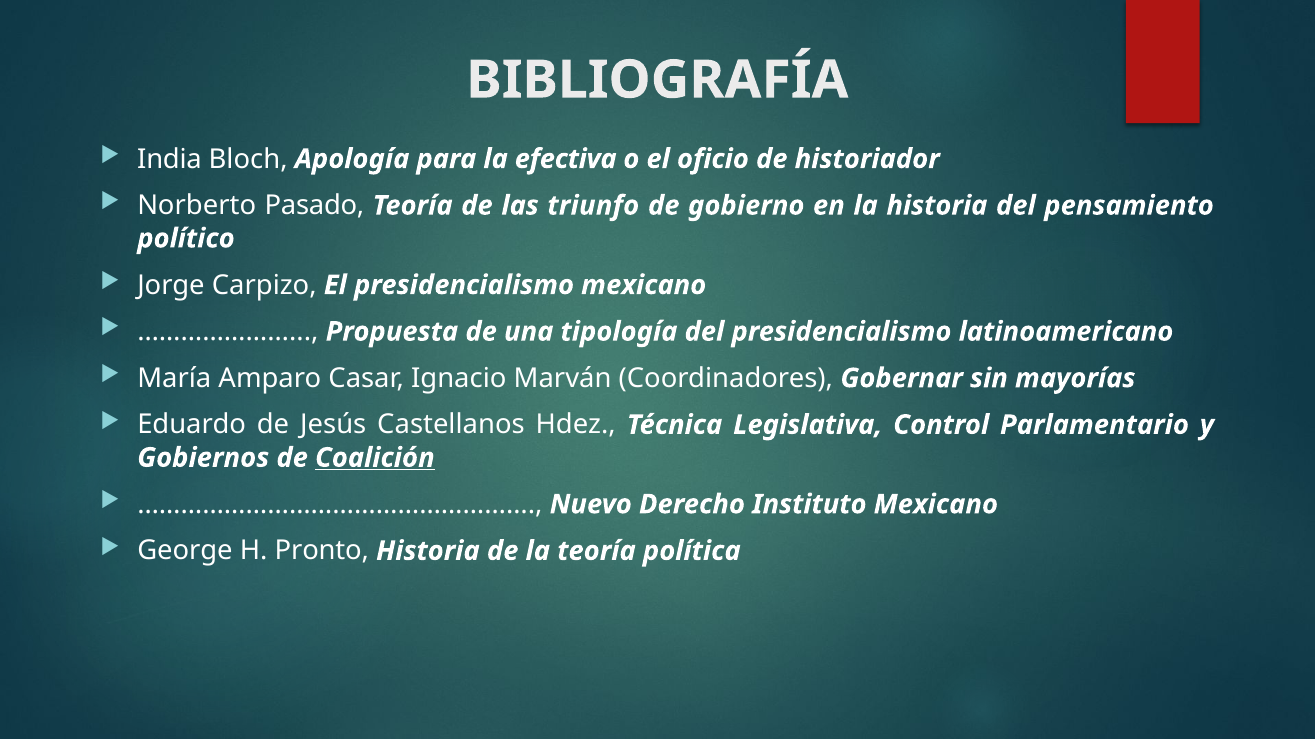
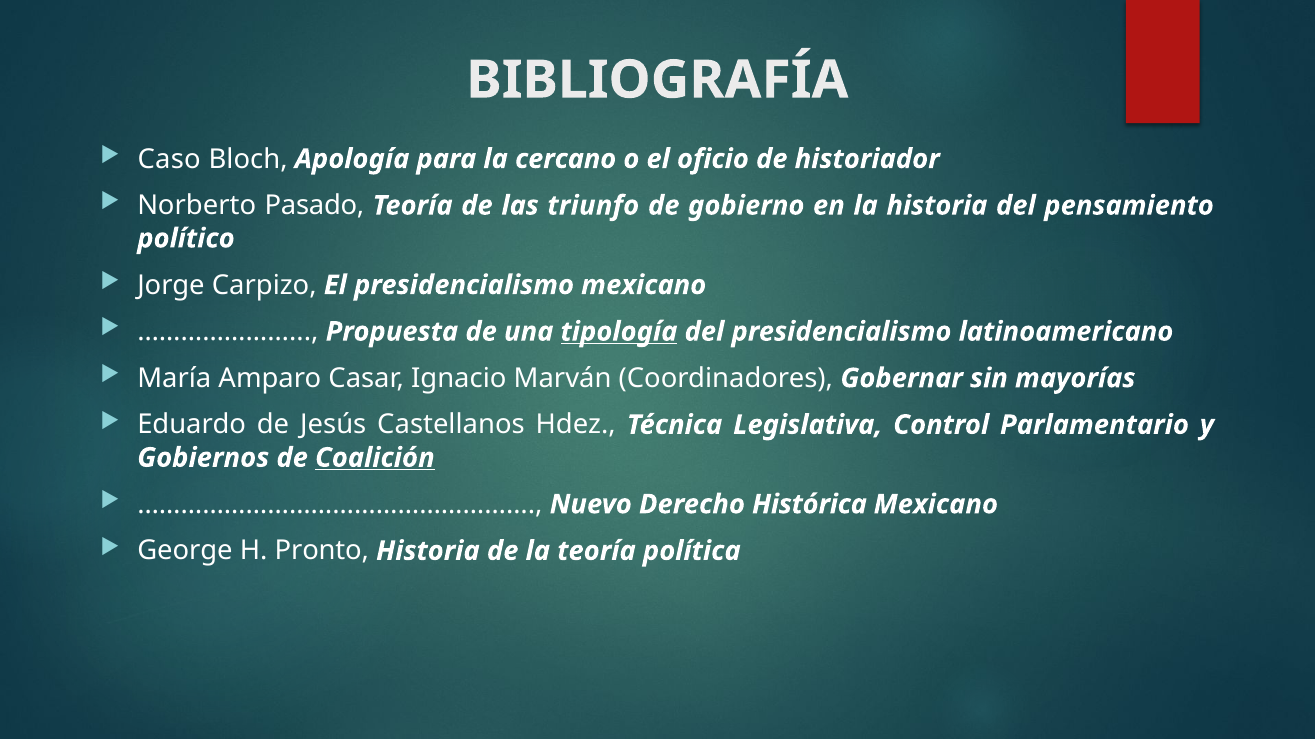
India: India -> Caso
efectiva: efectiva -> cercano
tipología underline: none -> present
Instituto: Instituto -> Histórica
